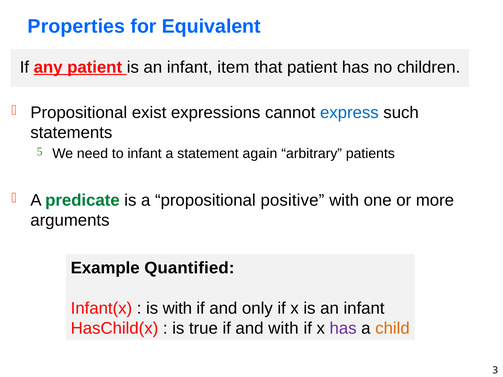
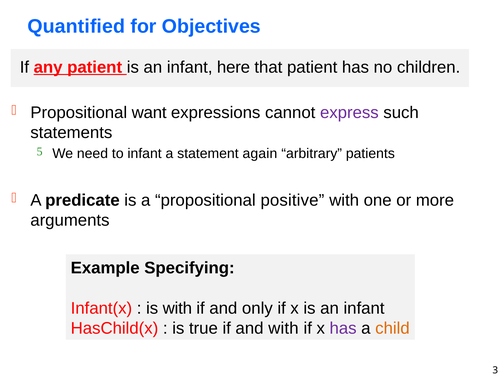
Properties: Properties -> Quantified
Equivalent: Equivalent -> Objectives
item: item -> here
exist: exist -> want
express colour: blue -> purple
predicate colour: green -> black
Quantified: Quantified -> Specifying
